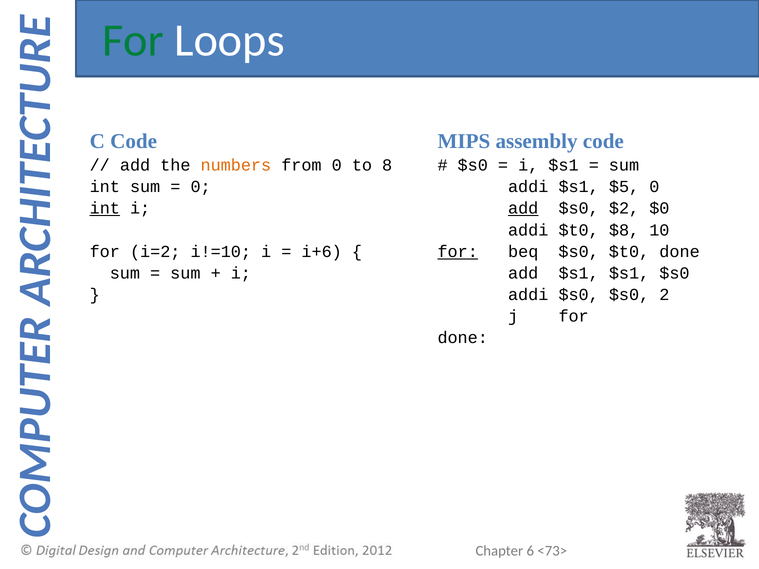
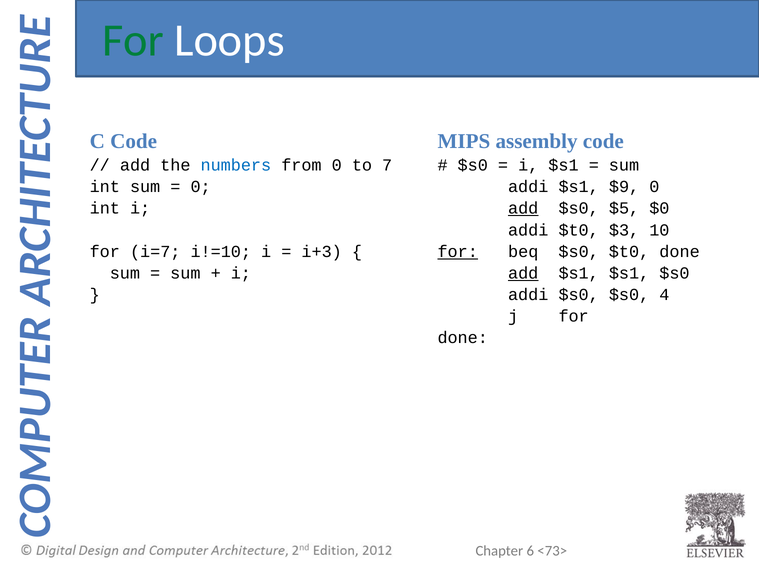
numbers colour: orange -> blue
8: 8 -> 7
$5: $5 -> $9
int at (105, 208) underline: present -> none
$2: $2 -> $5
$8: $8 -> $3
i=2: i=2 -> i=7
i+6: i+6 -> i+3
add at (523, 273) underline: none -> present
2: 2 -> 4
